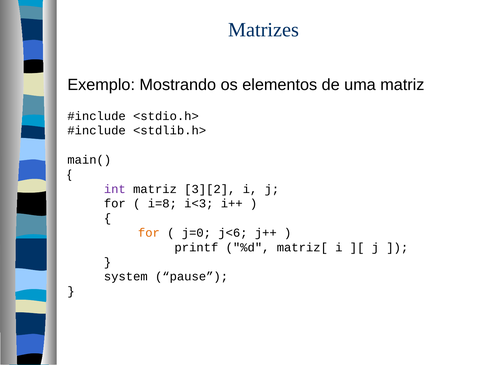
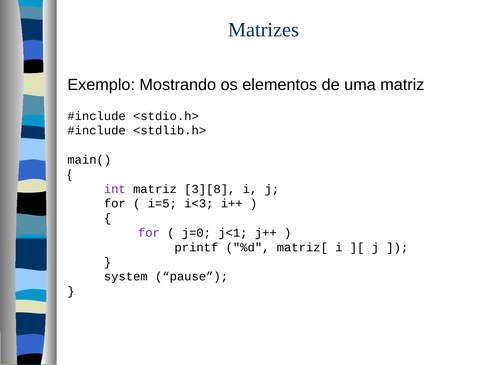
3][2: 3][2 -> 3][8
i=8: i=8 -> i=5
for at (149, 233) colour: orange -> purple
j<6: j<6 -> j<1
